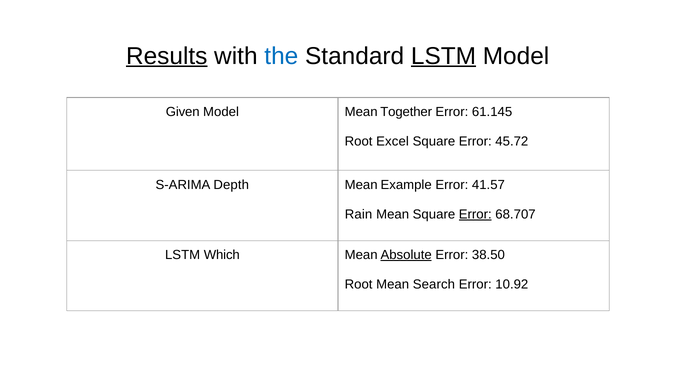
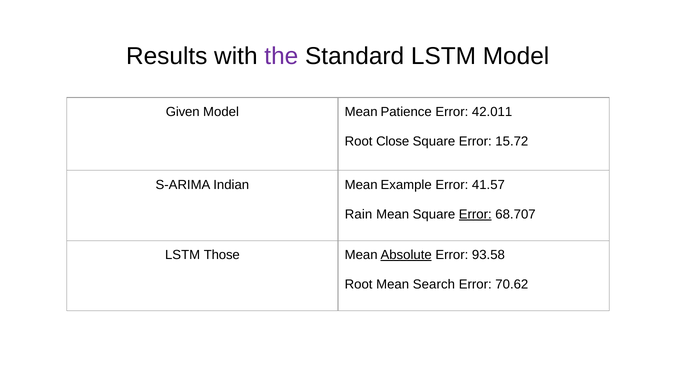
Results underline: present -> none
the colour: blue -> purple
LSTM at (443, 56) underline: present -> none
Together: Together -> Patience
61.145: 61.145 -> 42.011
Excel: Excel -> Close
45.72: 45.72 -> 15.72
Depth: Depth -> Indian
Which: Which -> Those
38.50: 38.50 -> 93.58
10.92: 10.92 -> 70.62
